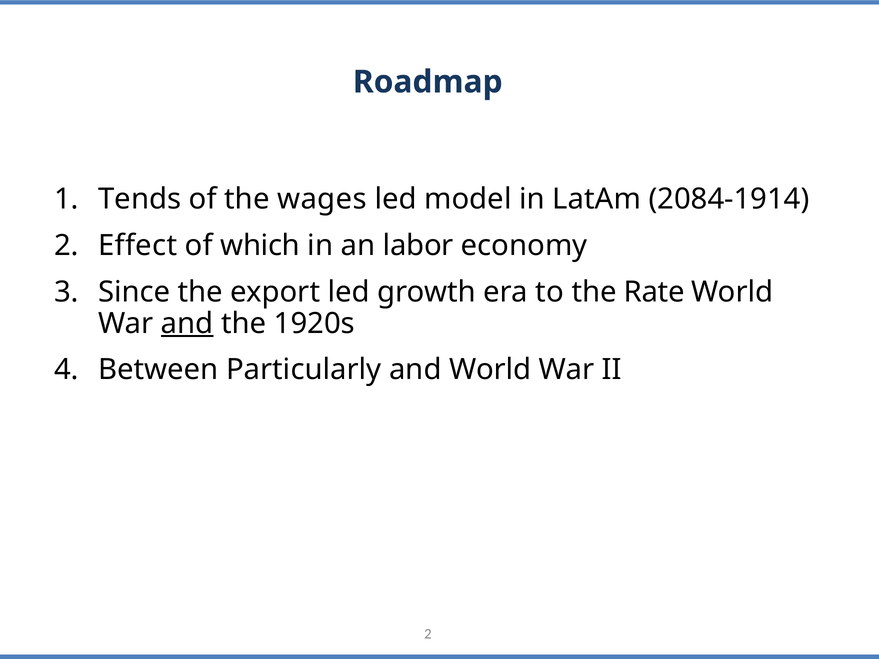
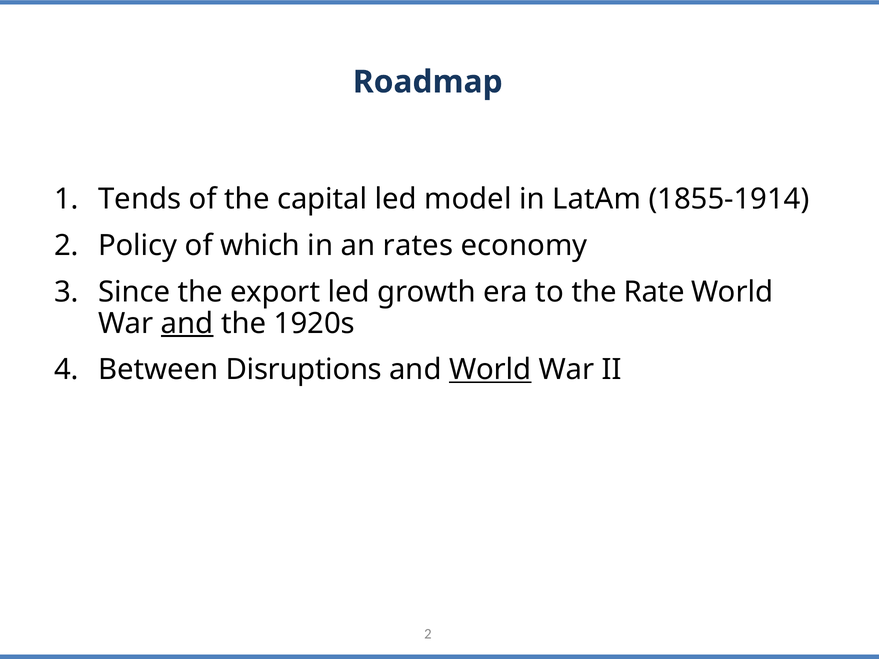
wages: wages -> capital
2084-1914: 2084-1914 -> 1855-1914
Effect: Effect -> Policy
labor: labor -> rates
Particularly: Particularly -> Disruptions
World at (490, 370) underline: none -> present
